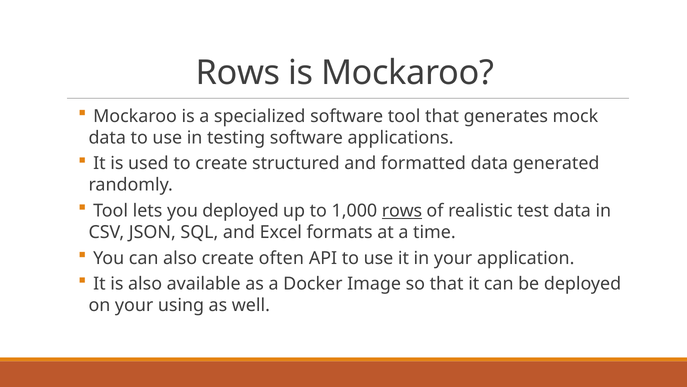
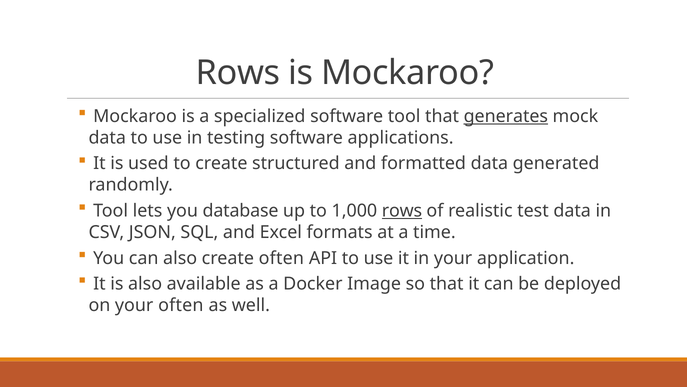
generates underline: none -> present
you deployed: deployed -> database
your using: using -> often
